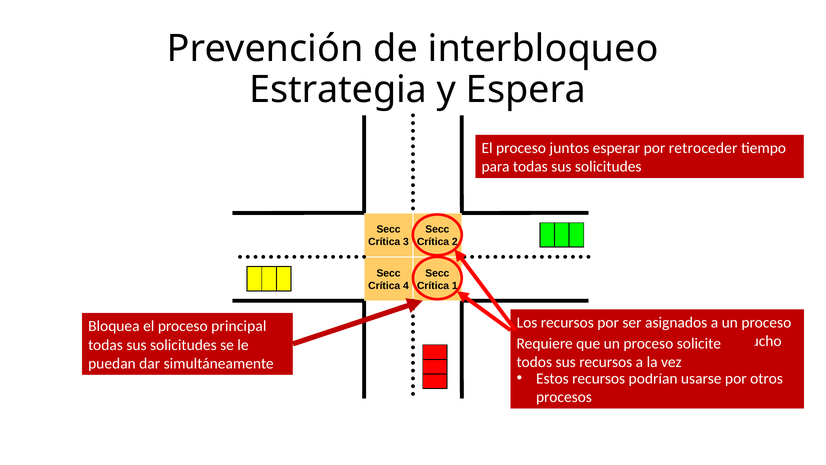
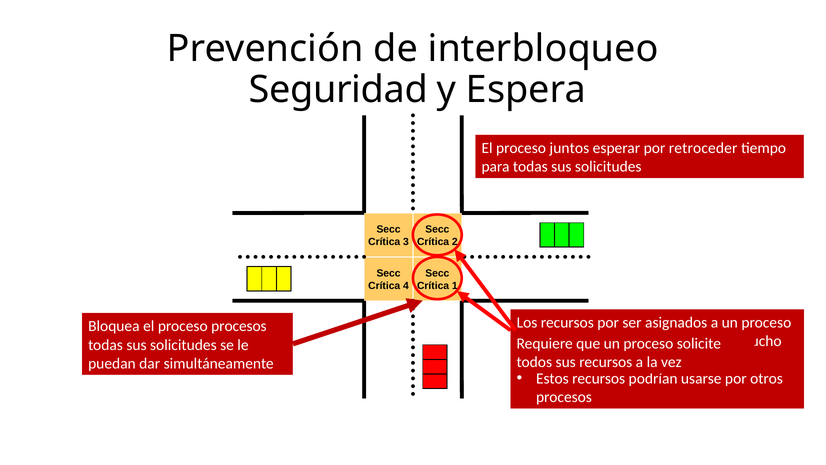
Estrategia: Estrategia -> Seguridad
proceso principal: principal -> procesos
